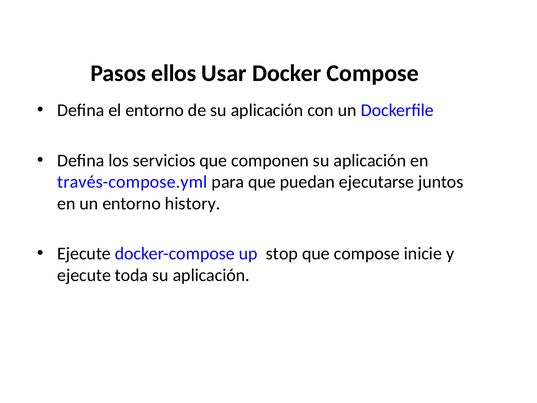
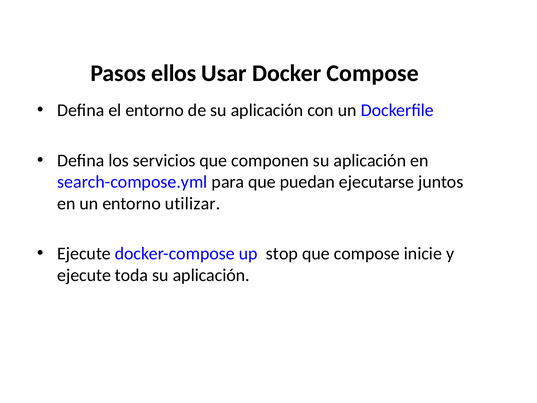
través-compose.yml: través-compose.yml -> search-compose.yml
history: history -> utilizar
